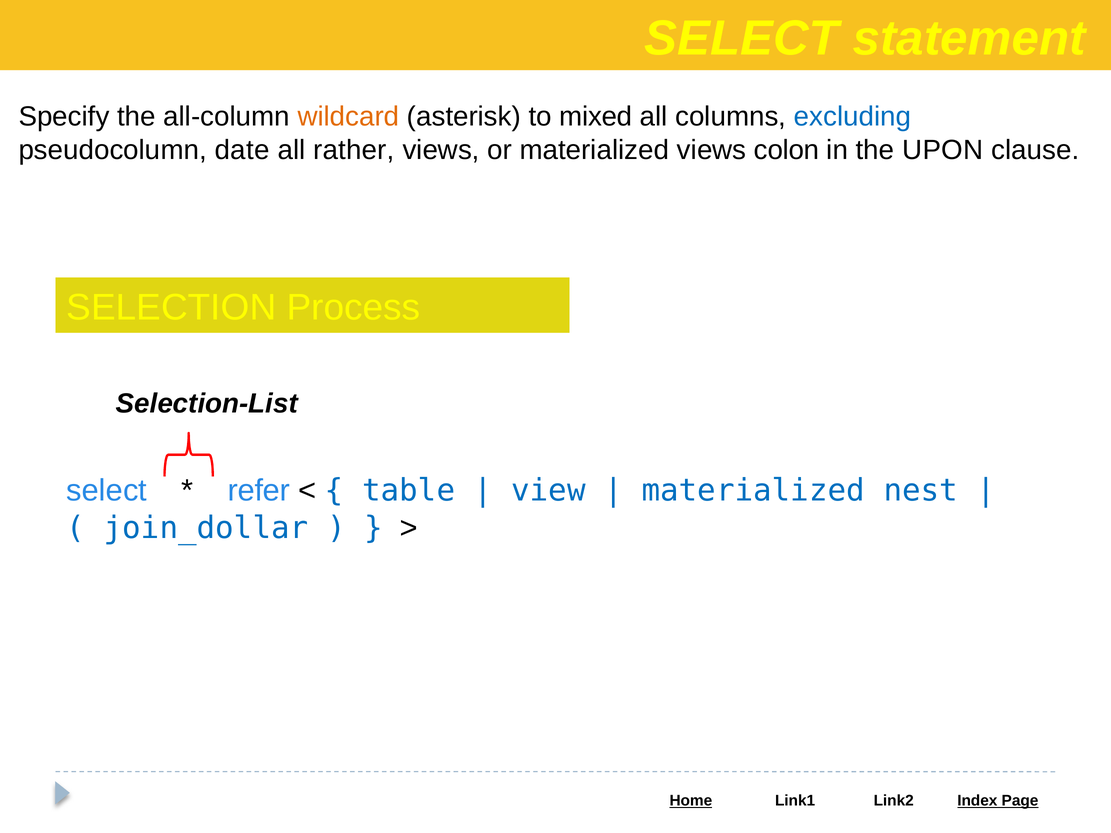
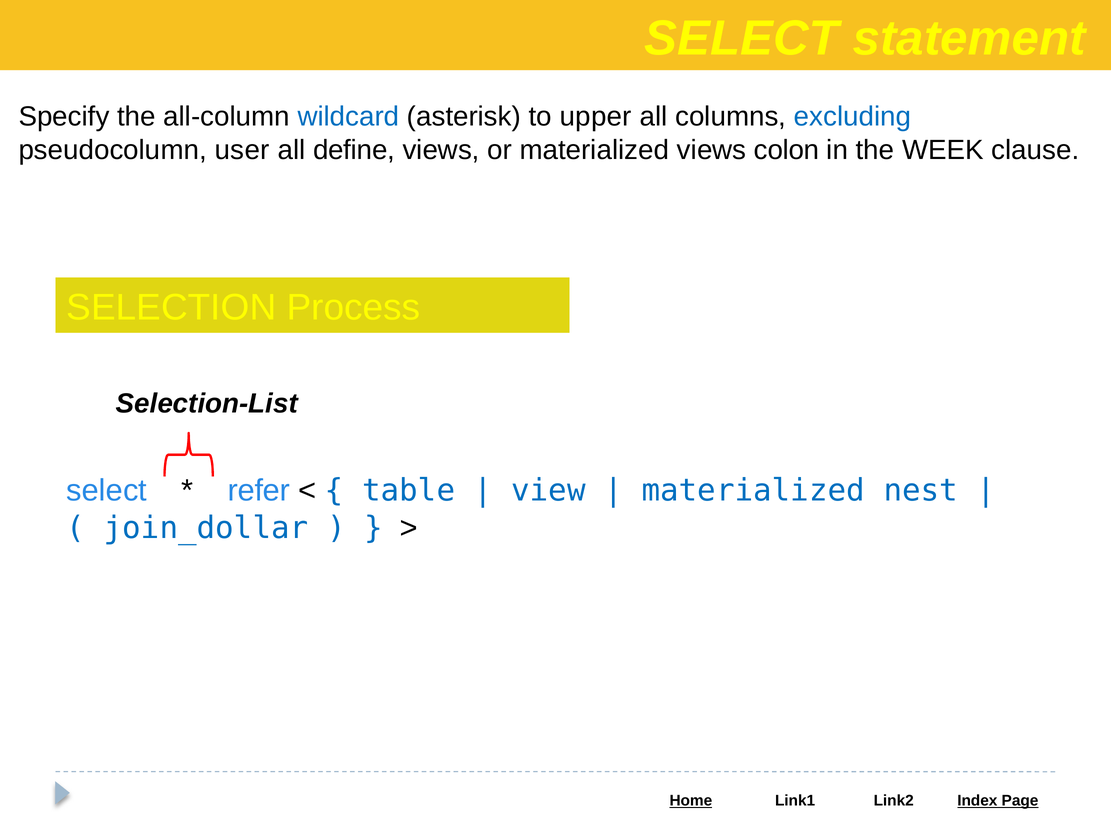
wildcard colour: orange -> blue
mixed: mixed -> upper
date: date -> user
rather: rather -> define
UPON: UPON -> WEEK
